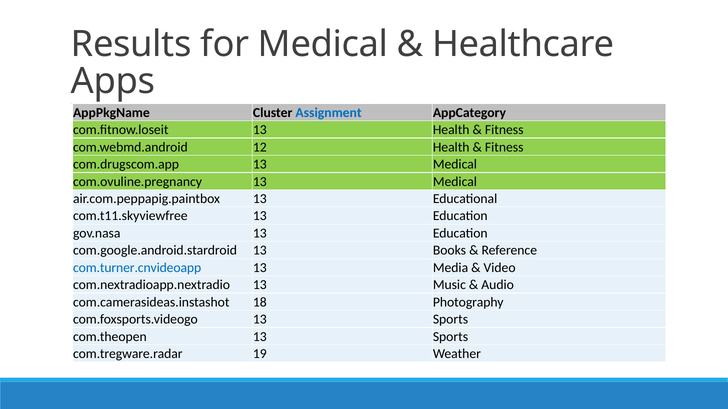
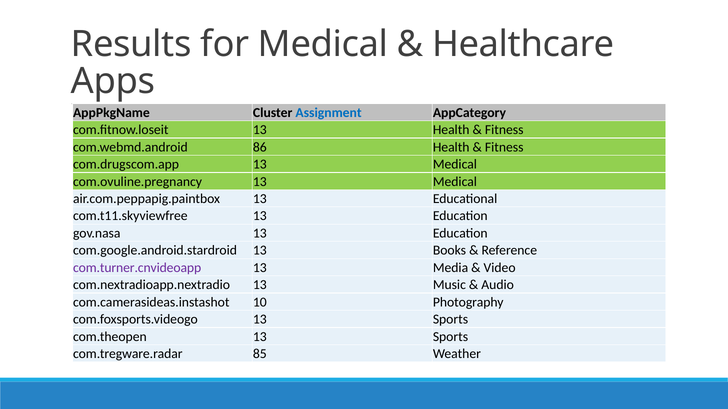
12: 12 -> 86
com.turner.cnvideoapp colour: blue -> purple
18: 18 -> 10
19: 19 -> 85
